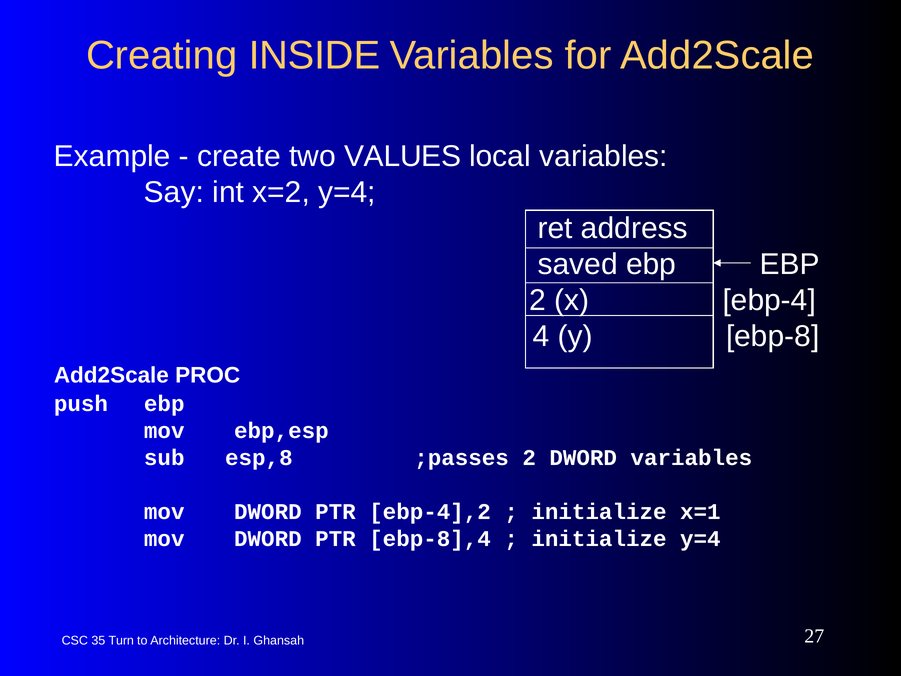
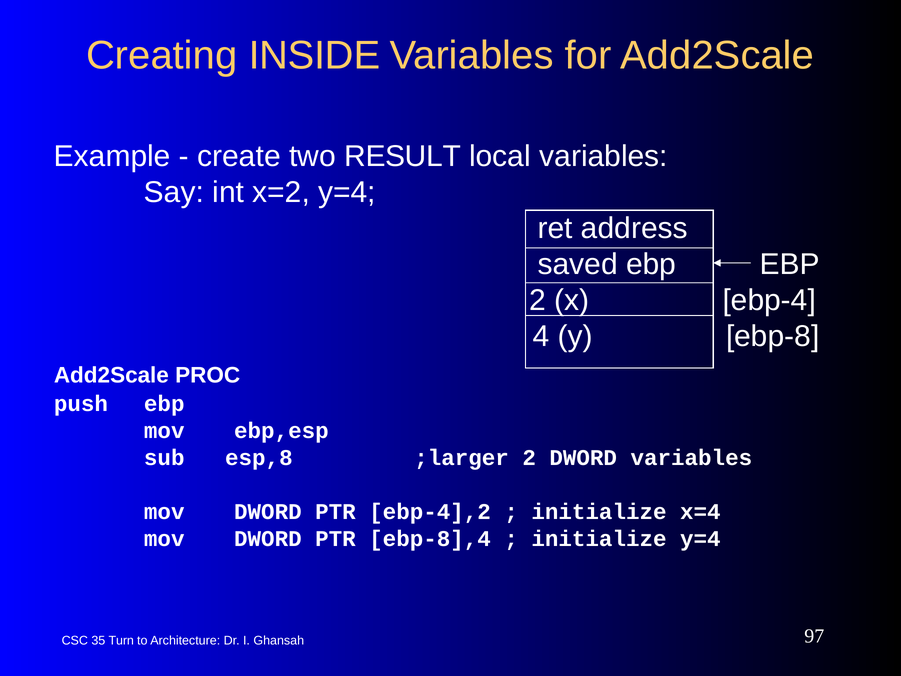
VALUES: VALUES -> RESULT
;passes: ;passes -> ;larger
x=1: x=1 -> x=4
27: 27 -> 97
